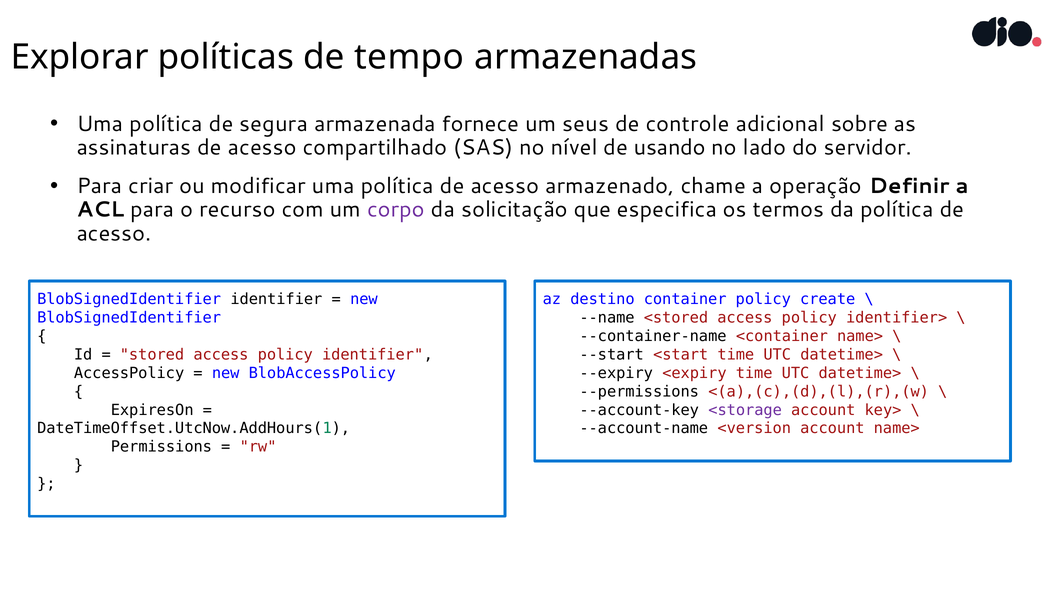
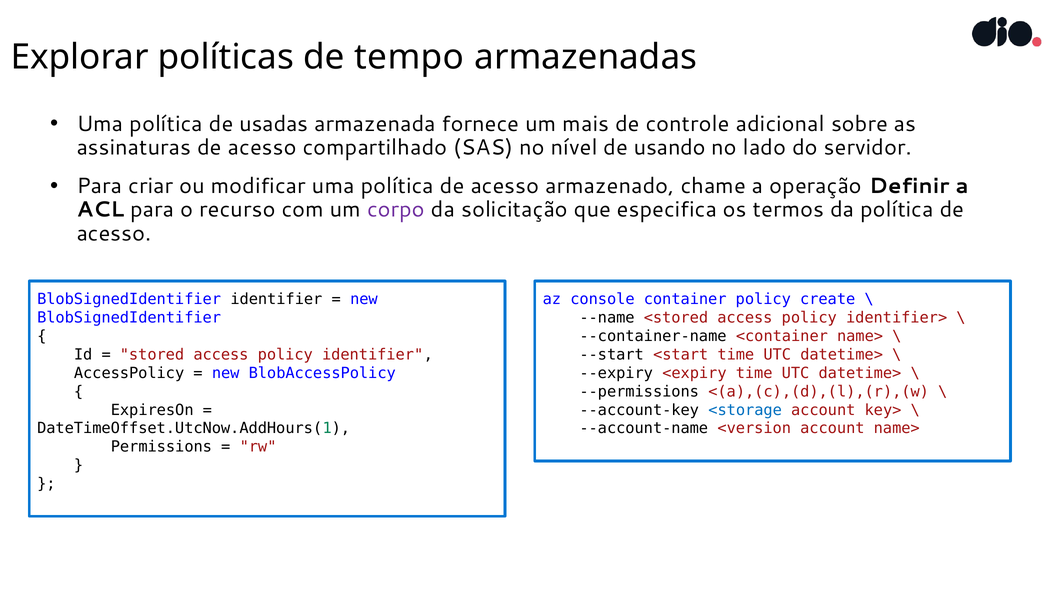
segura: segura -> usadas
seus: seus -> mais
destino: destino -> console
<storage colour: purple -> blue
